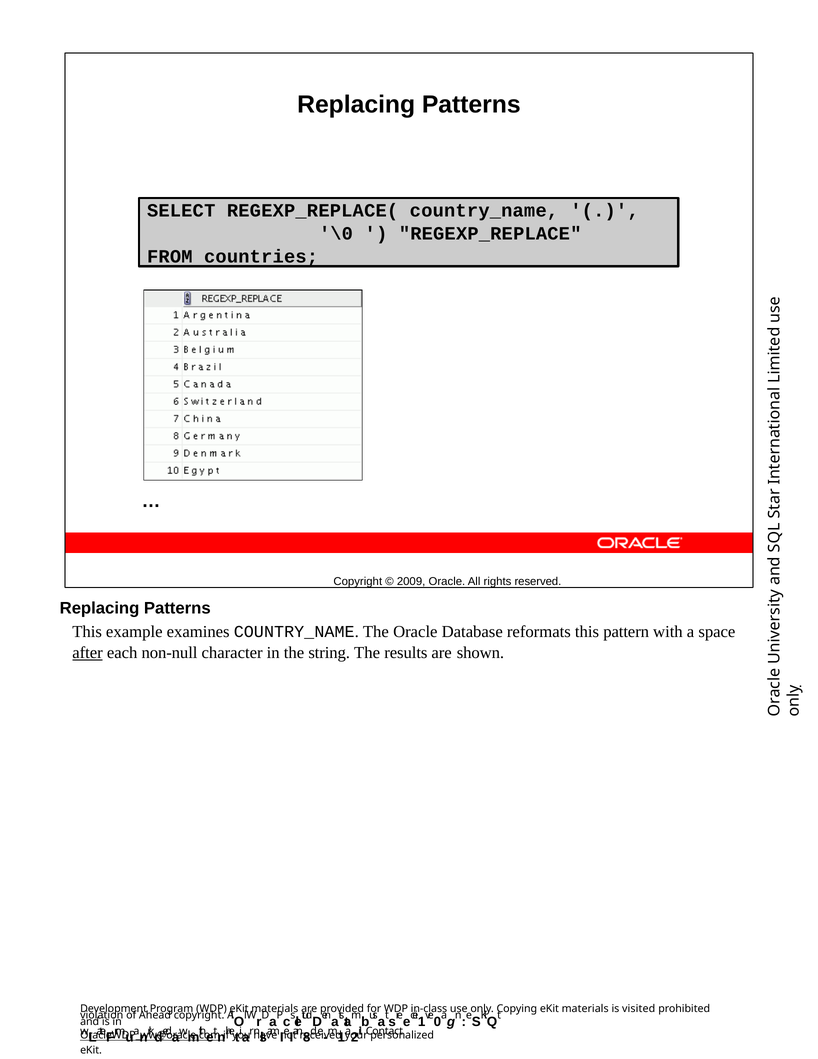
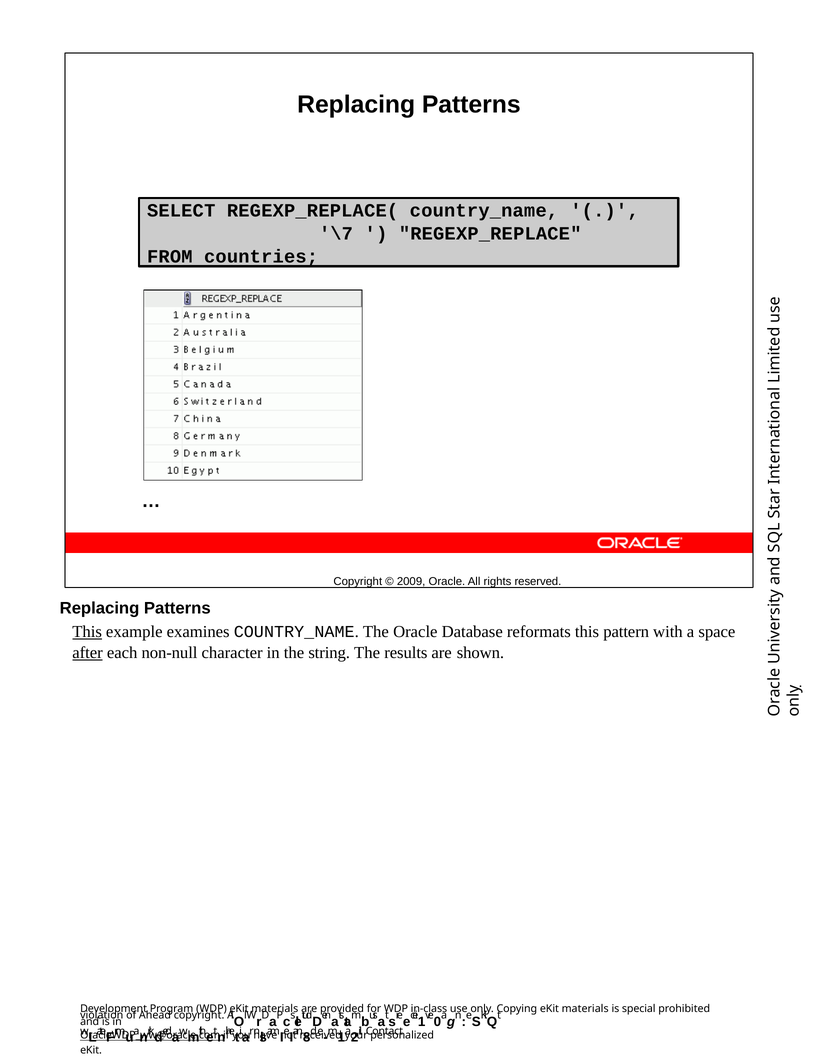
\0: \0 -> \7
This at (87, 631) underline: none -> present
visited: visited -> special
